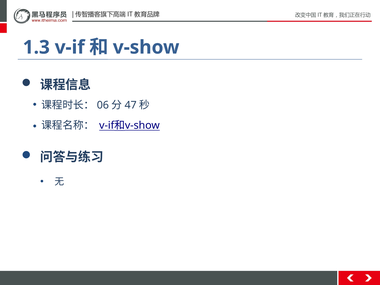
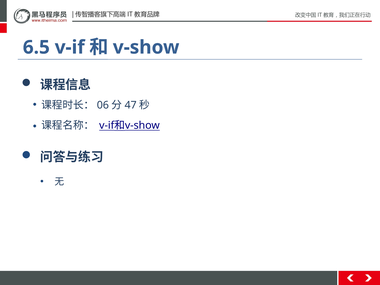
1.3: 1.3 -> 6.5
